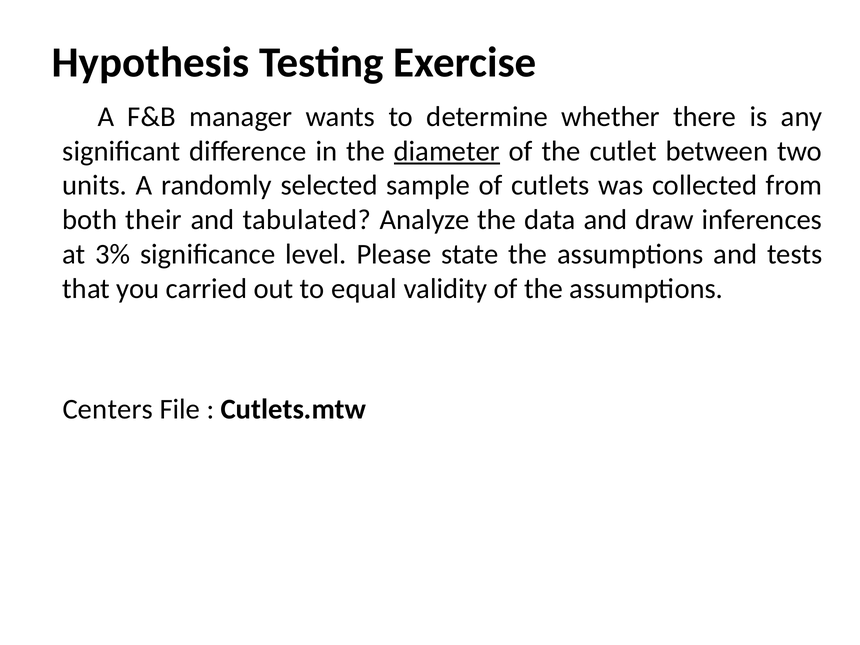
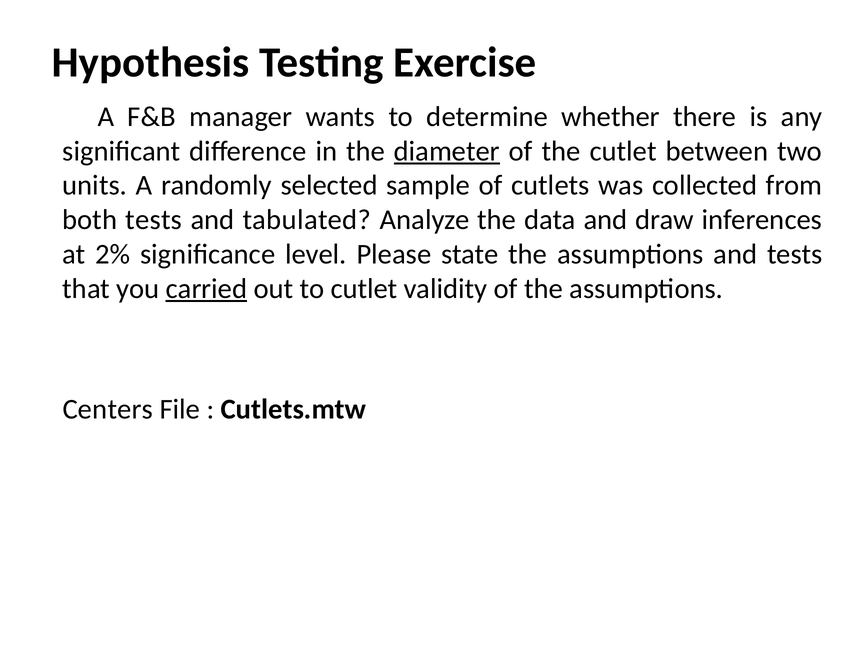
both their: their -> tests
3%: 3% -> 2%
carried underline: none -> present
to equal: equal -> cutlet
